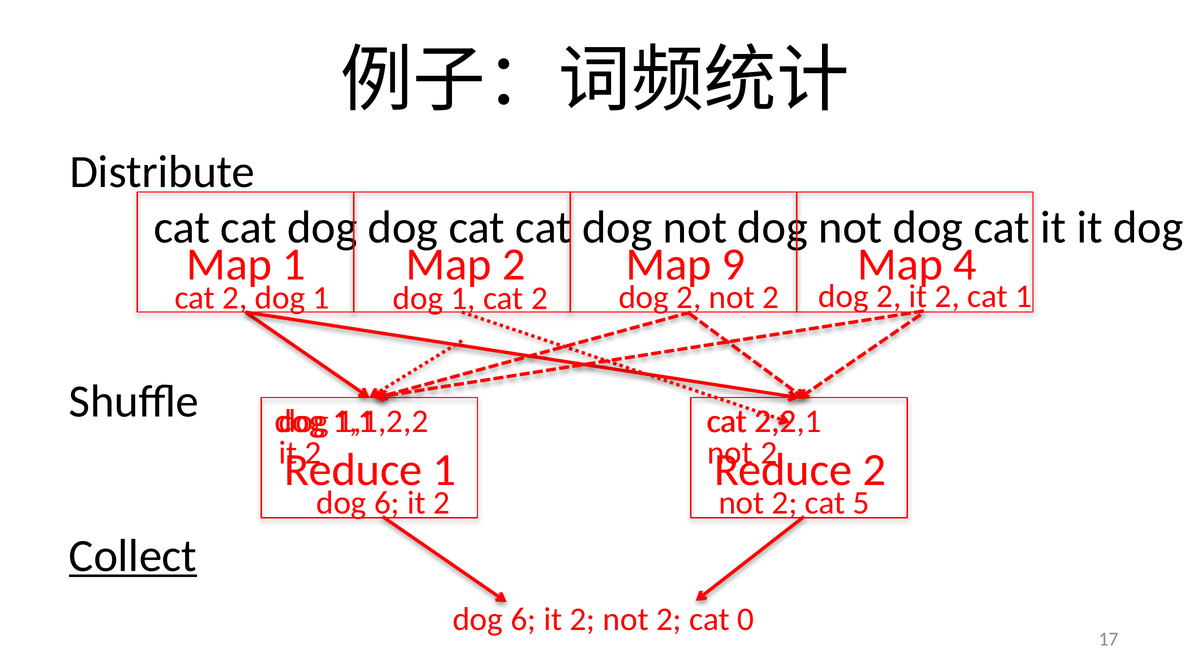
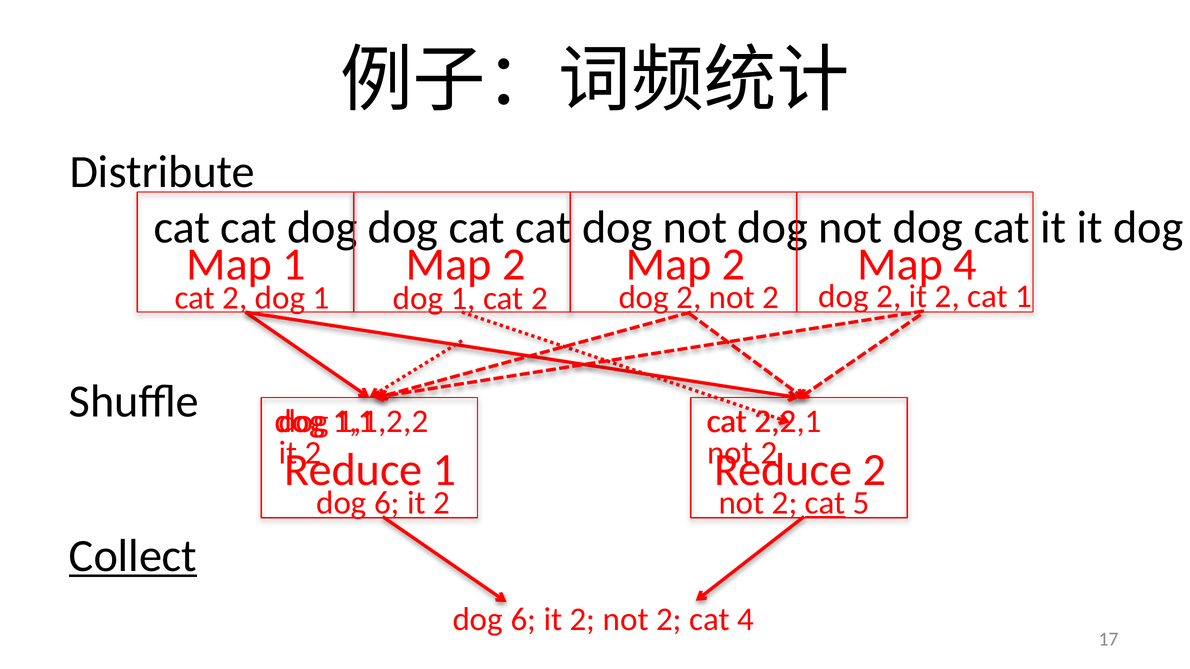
2 Map 9: 9 -> 2
cat at (825, 503) underline: none -> present
cat 0: 0 -> 4
